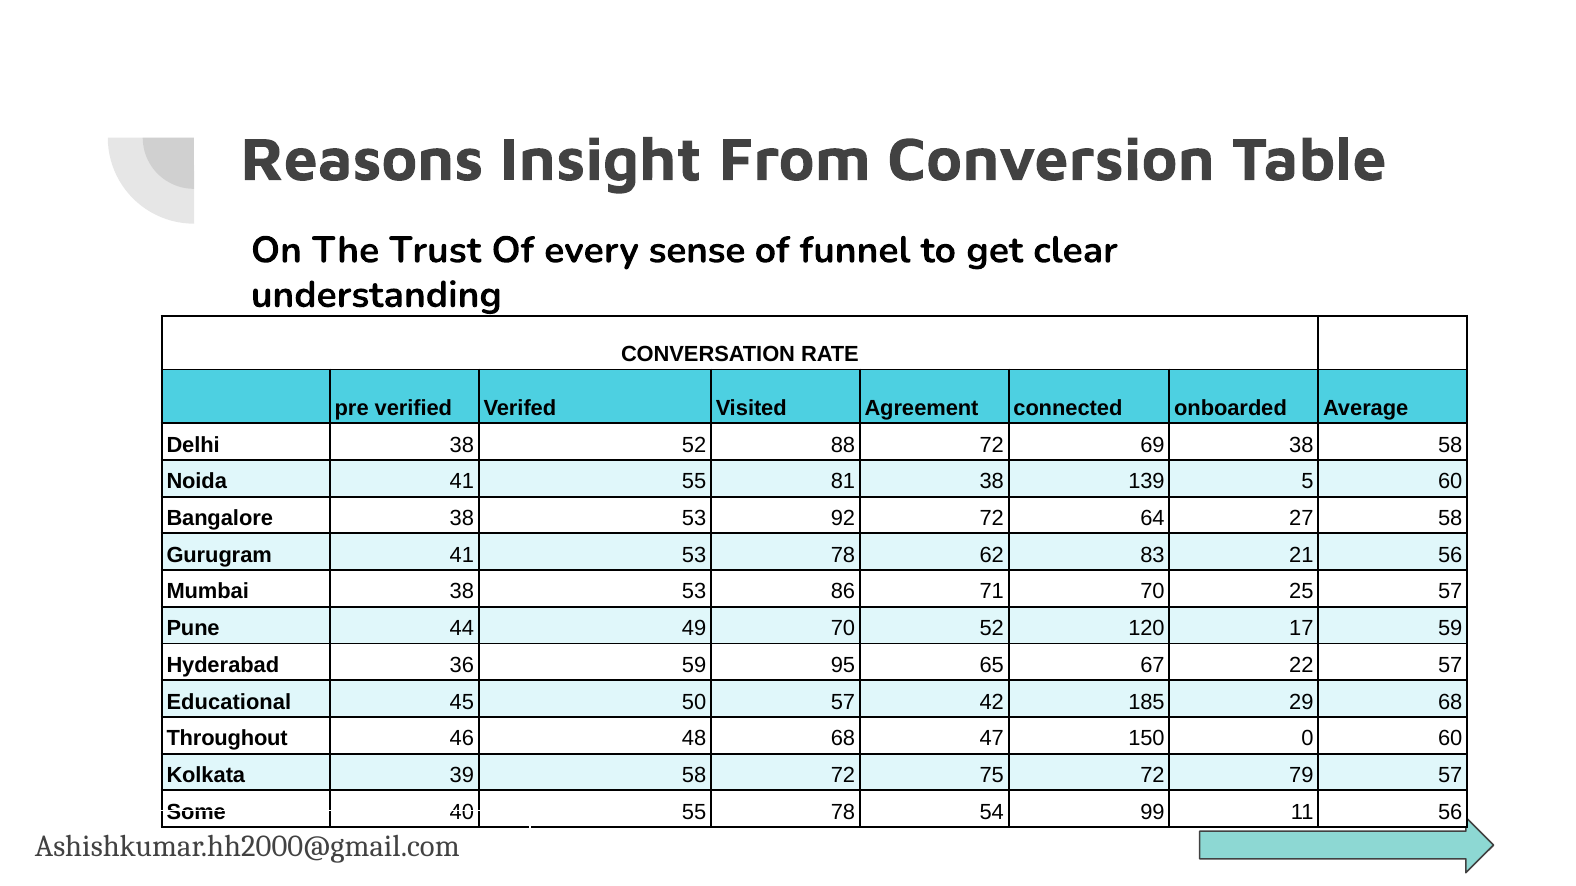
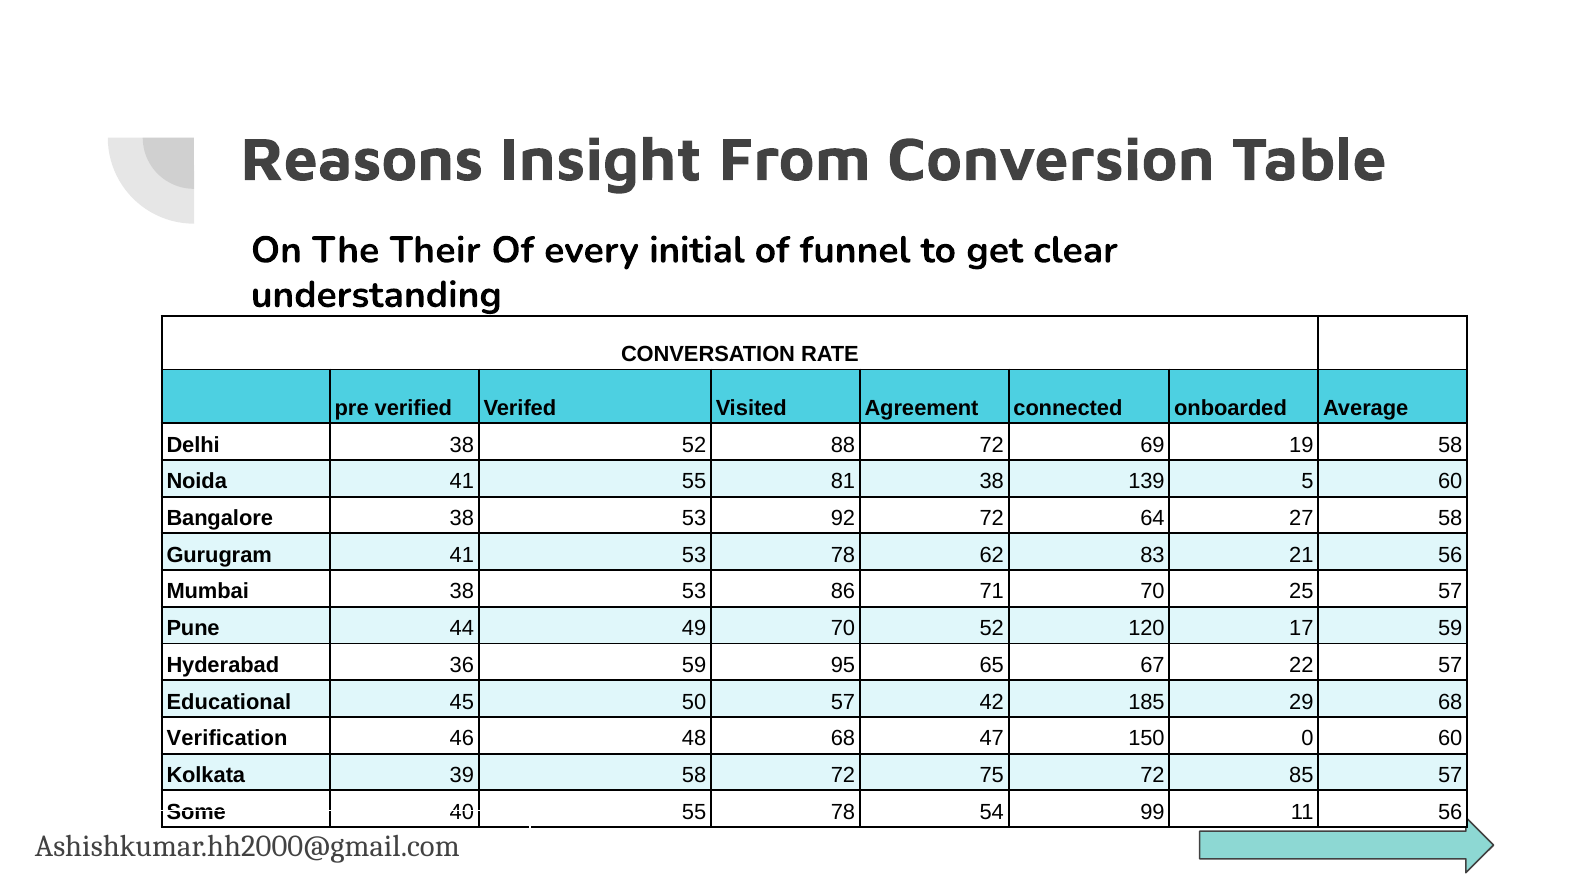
Trust: Trust -> Their
sense: sense -> initial
69 38: 38 -> 19
Throughout: Throughout -> Verification
79: 79 -> 85
